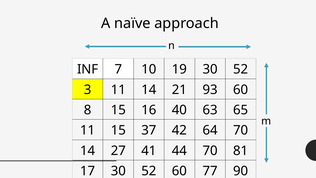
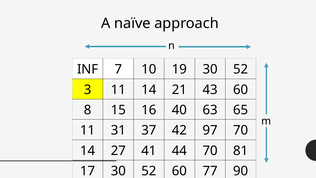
93: 93 -> 43
11 15: 15 -> 31
64: 64 -> 97
